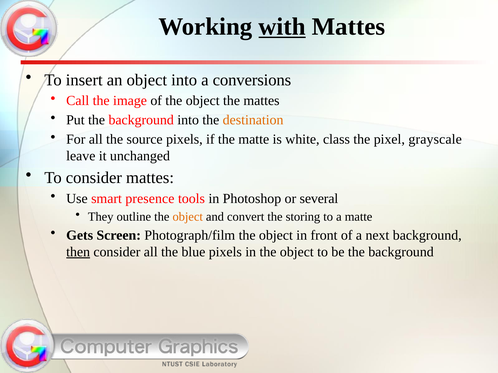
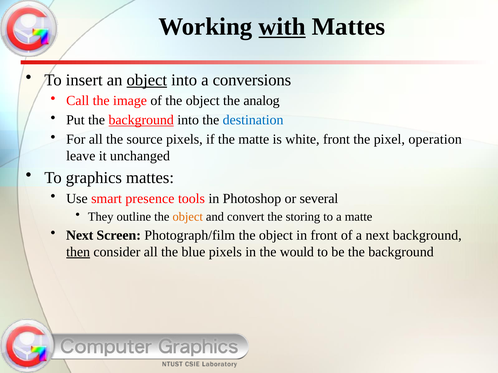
object at (147, 80) underline: none -> present
the mattes: mattes -> analog
background at (141, 120) underline: none -> present
destination colour: orange -> blue
white class: class -> front
grayscale: grayscale -> operation
To consider: consider -> graphics
Gets at (80, 236): Gets -> Next
in the object: object -> would
